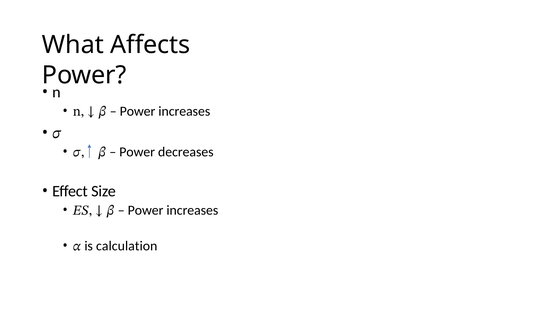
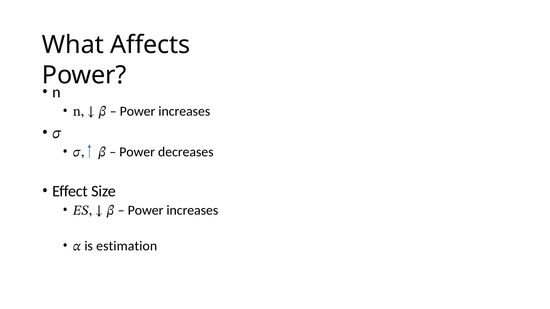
calculation: calculation -> estimation
